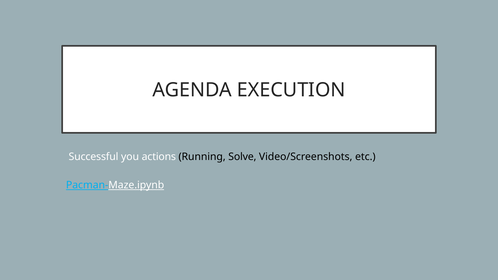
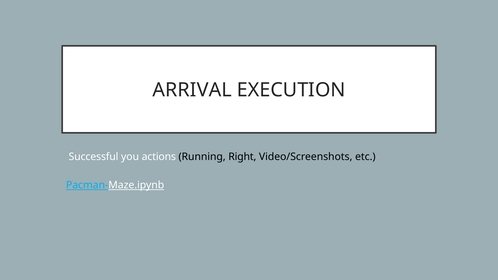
AGENDA: AGENDA -> ARRIVAL
Solve: Solve -> Right
